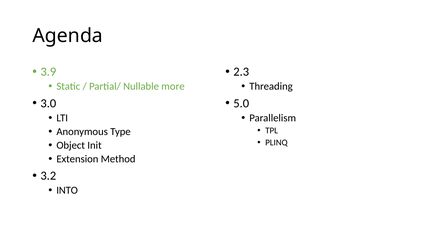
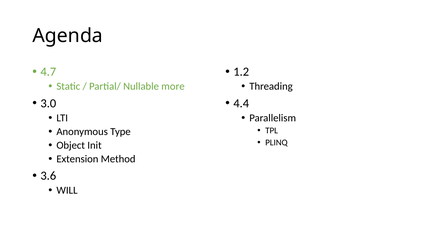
2.3: 2.3 -> 1.2
3.9: 3.9 -> 4.7
5.0: 5.0 -> 4.4
3.2: 3.2 -> 3.6
INTO: INTO -> WILL
